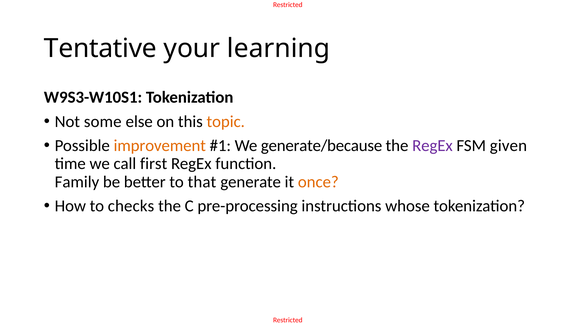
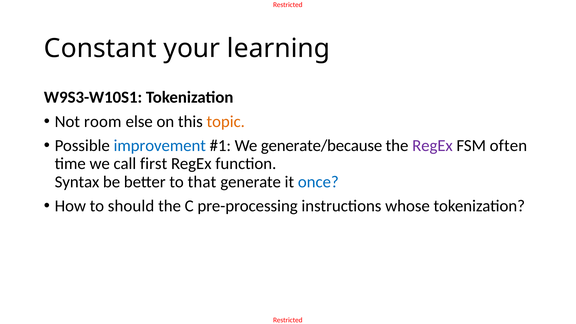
Tentative: Tentative -> Constant
some: some -> room
improvement colour: orange -> blue
given: given -> often
Family: Family -> Syntax
once colour: orange -> blue
checks: checks -> should
